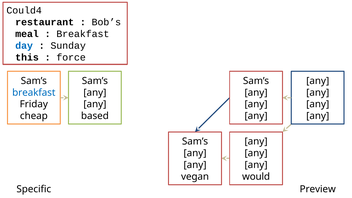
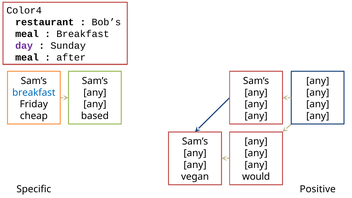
Could4: Could4 -> Color4
day colour: blue -> purple
this at (27, 57): this -> meal
force: force -> after
Preview: Preview -> Positive
